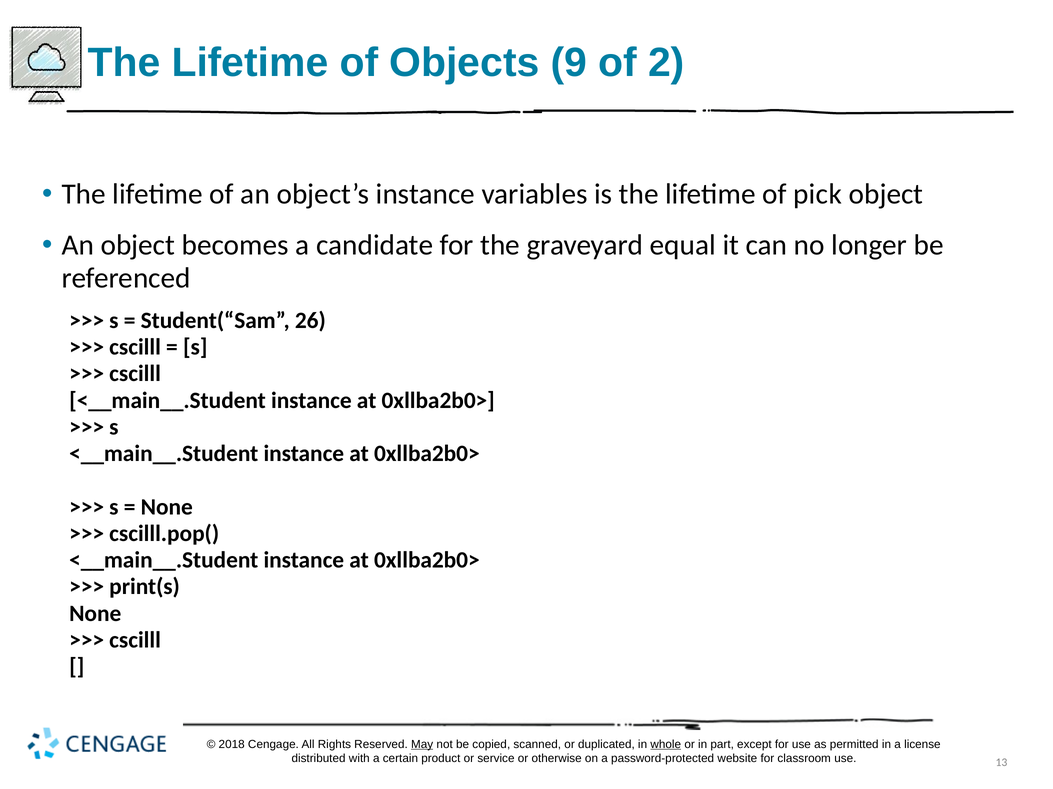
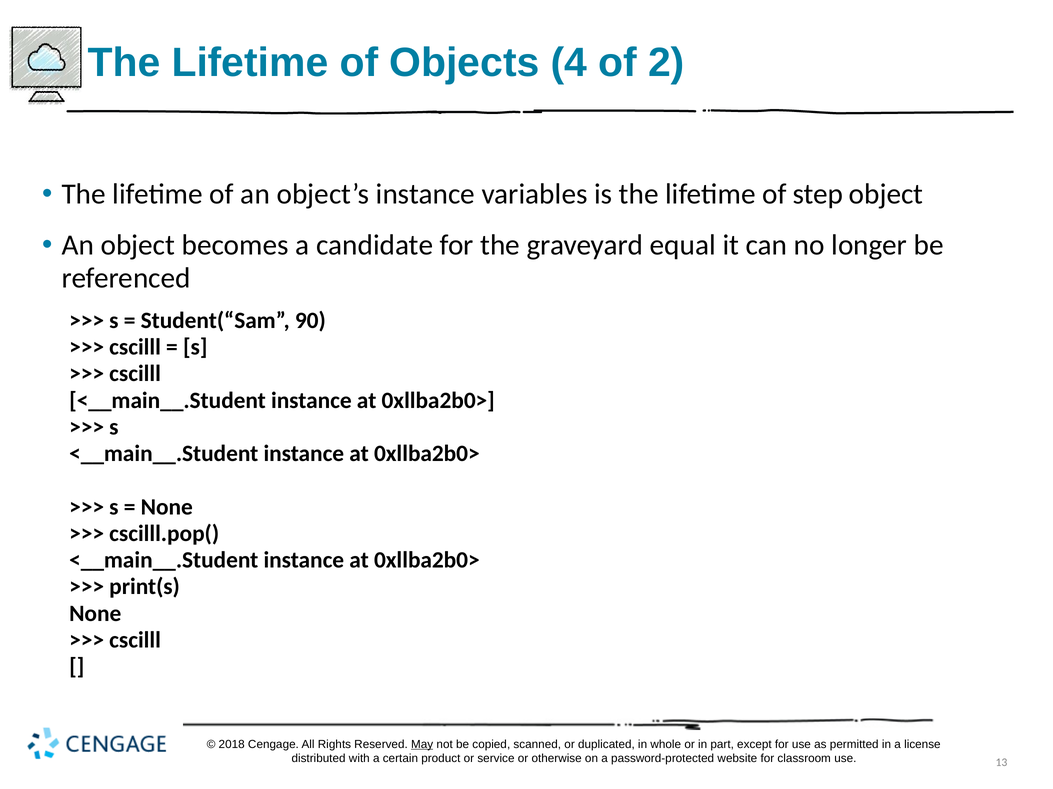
9: 9 -> 4
pick: pick -> step
26: 26 -> 90
whole underline: present -> none
